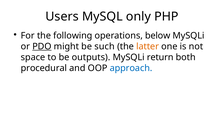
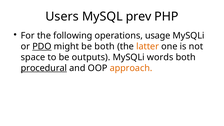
only: only -> prev
below: below -> usage
be such: such -> both
return: return -> words
procedural underline: none -> present
approach colour: blue -> orange
